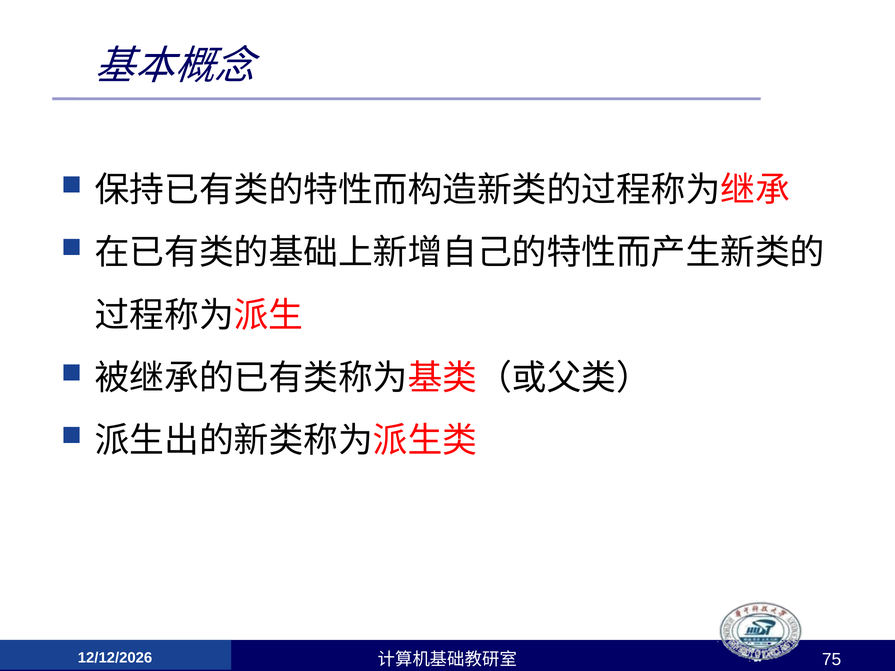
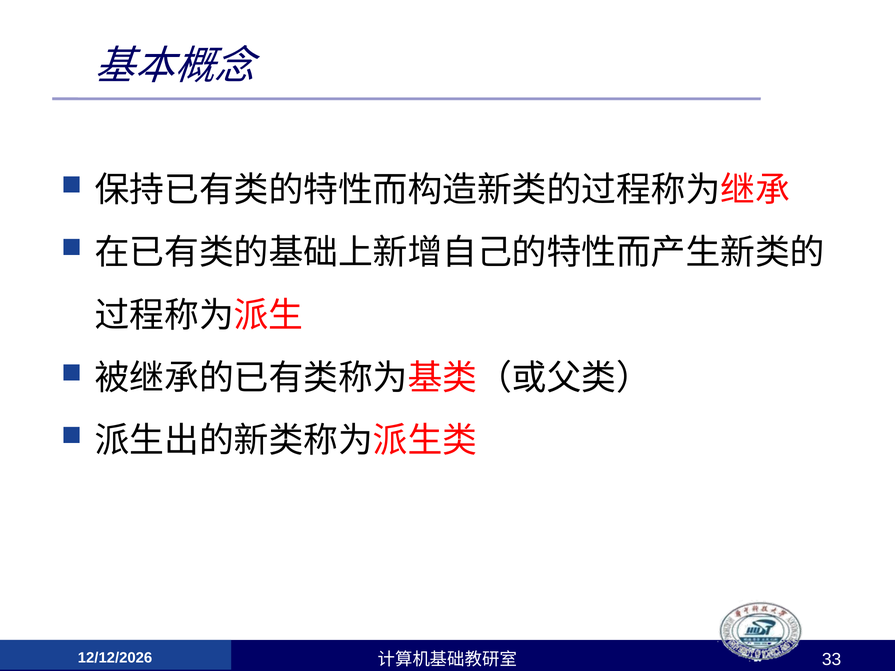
75: 75 -> 33
